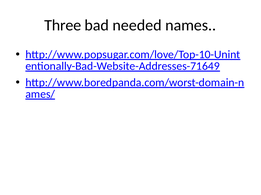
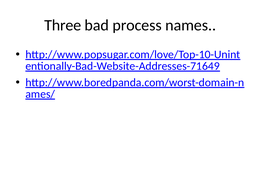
needed: needed -> process
